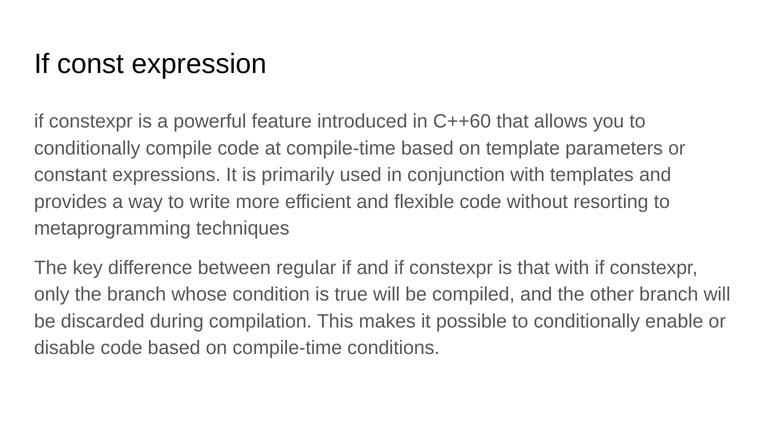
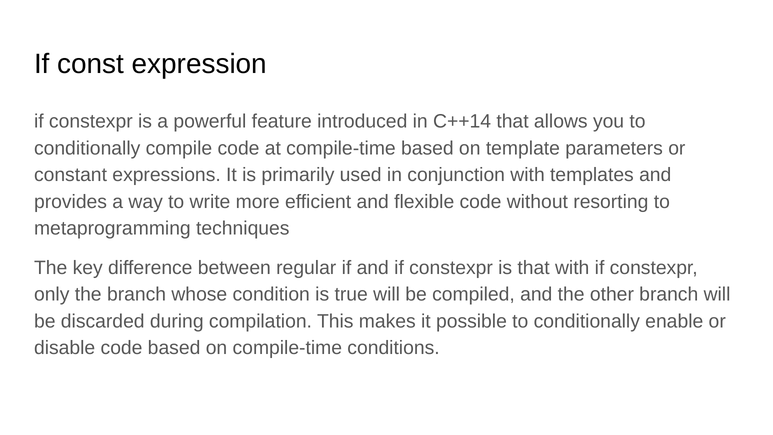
C++60: C++60 -> C++14
